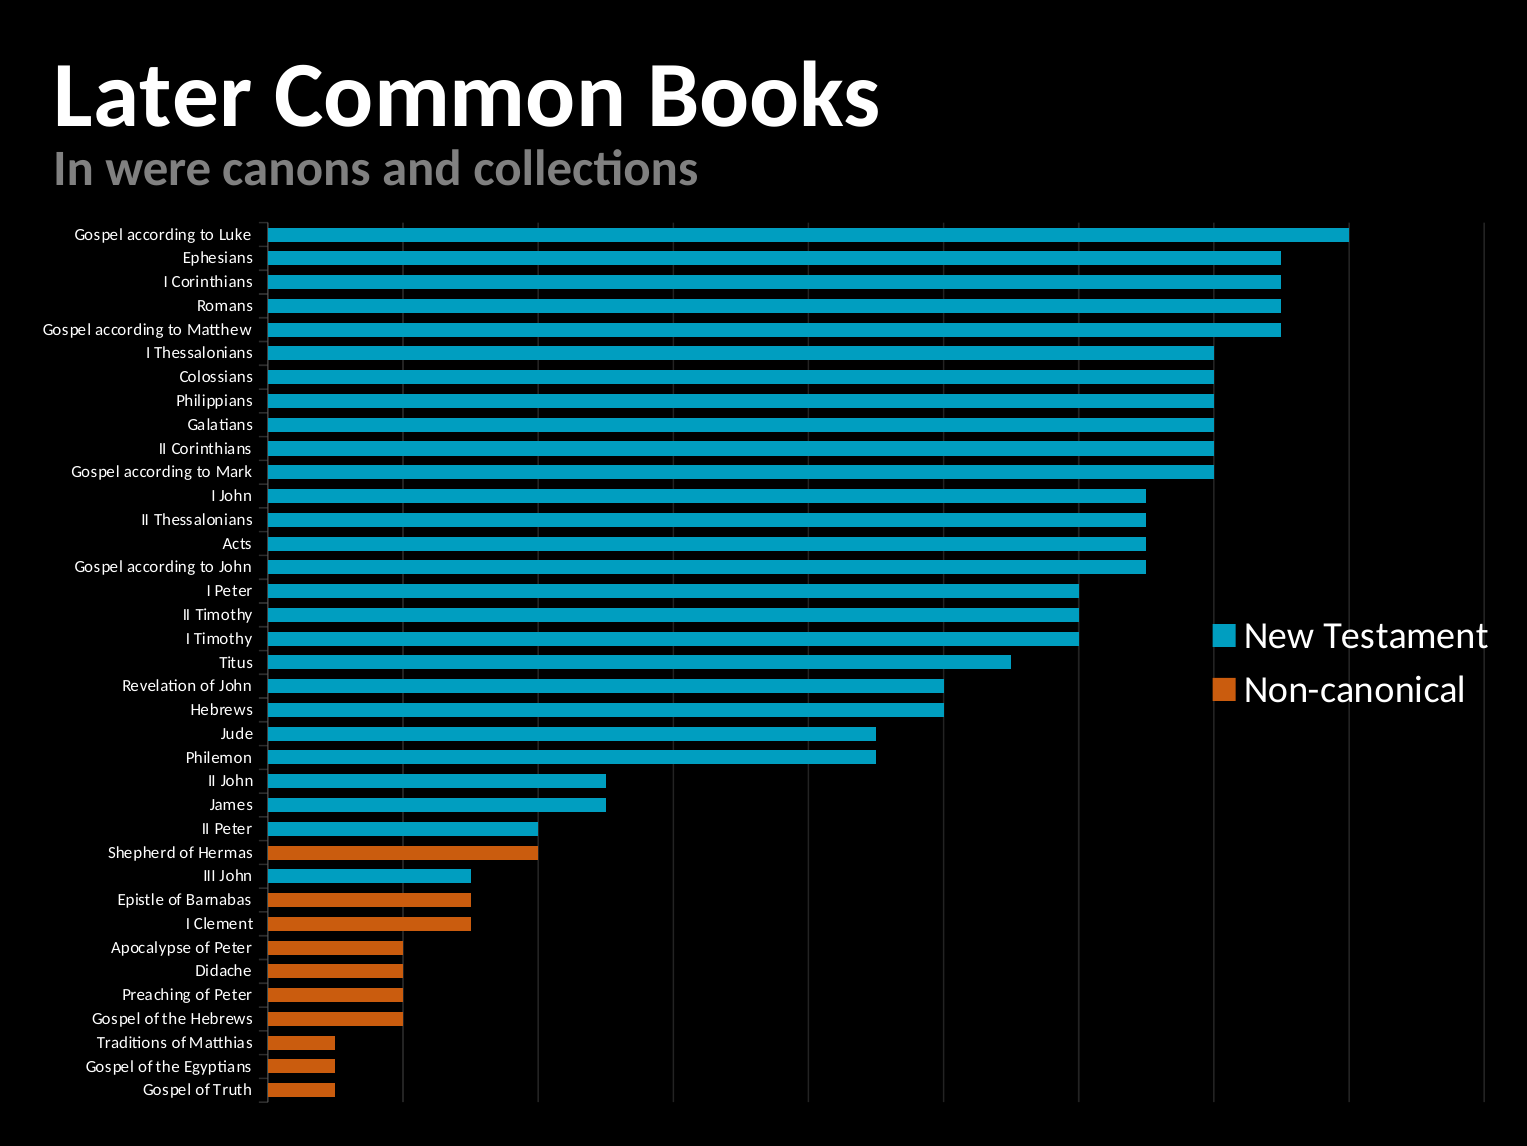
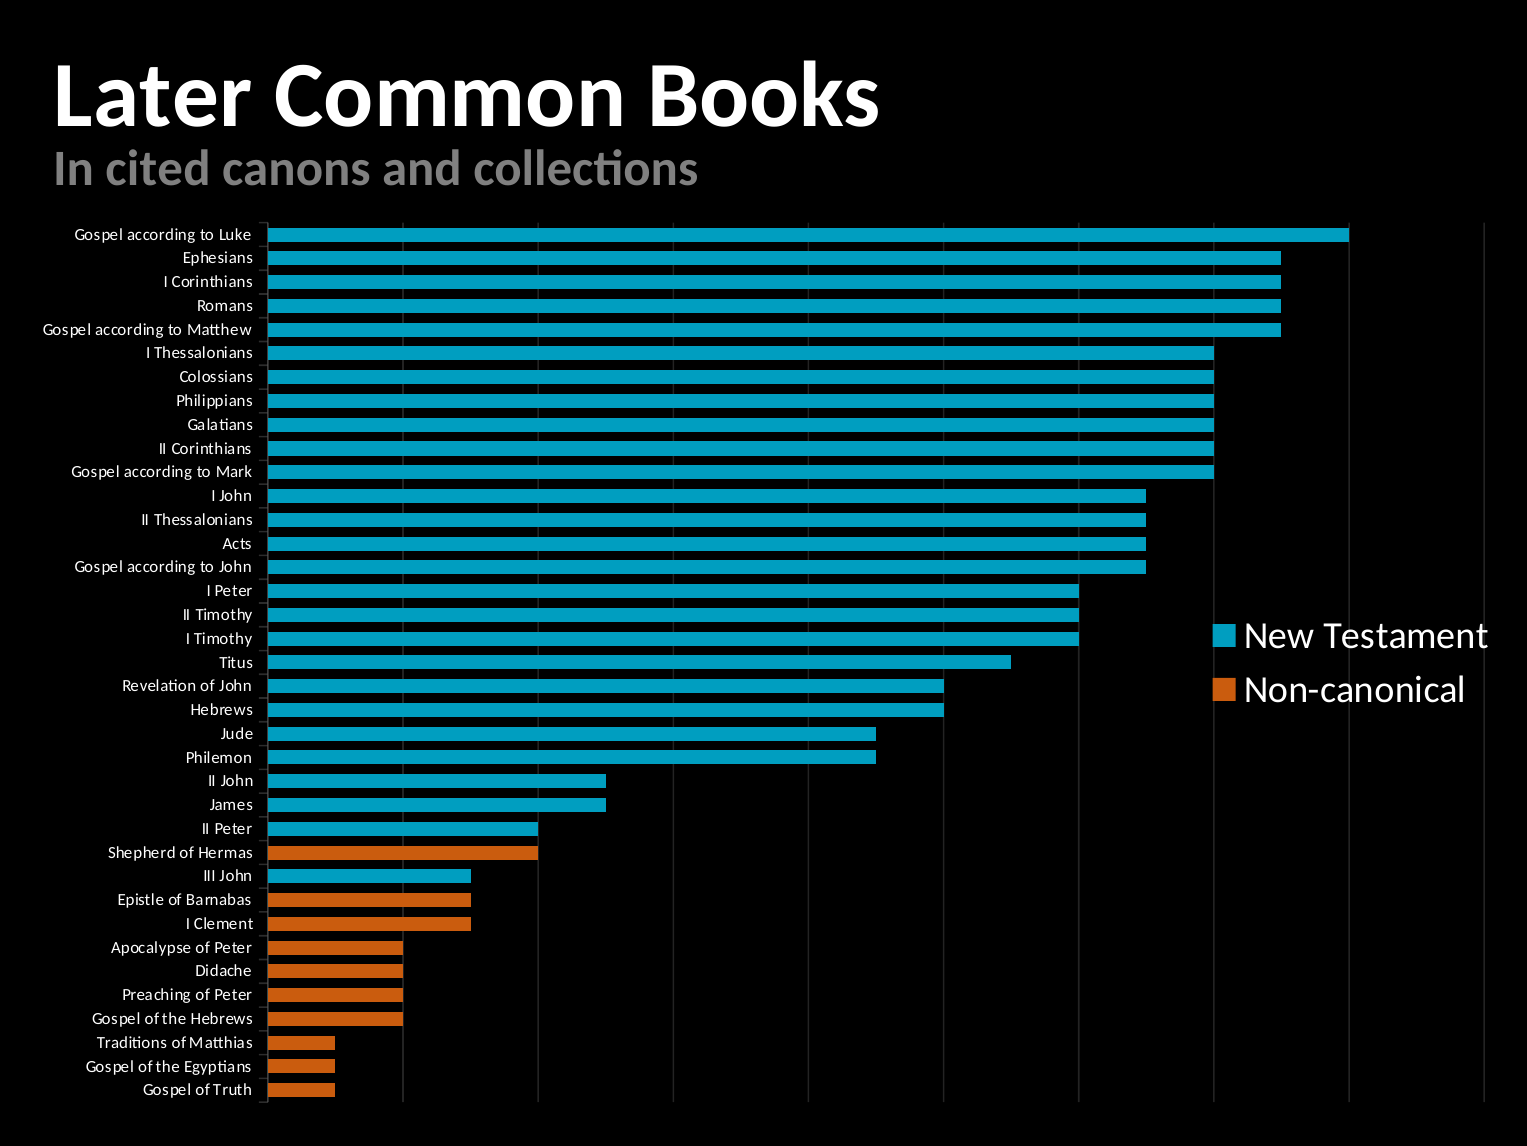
were: were -> cited
